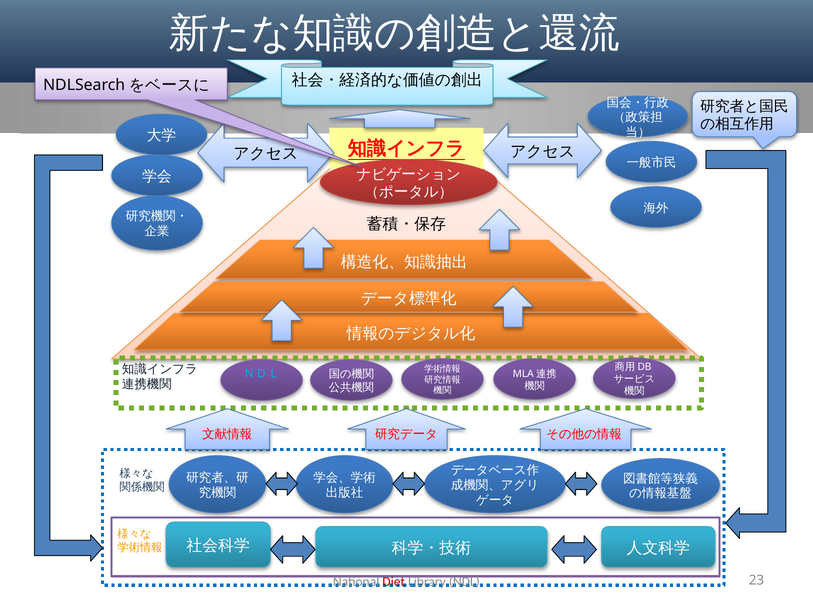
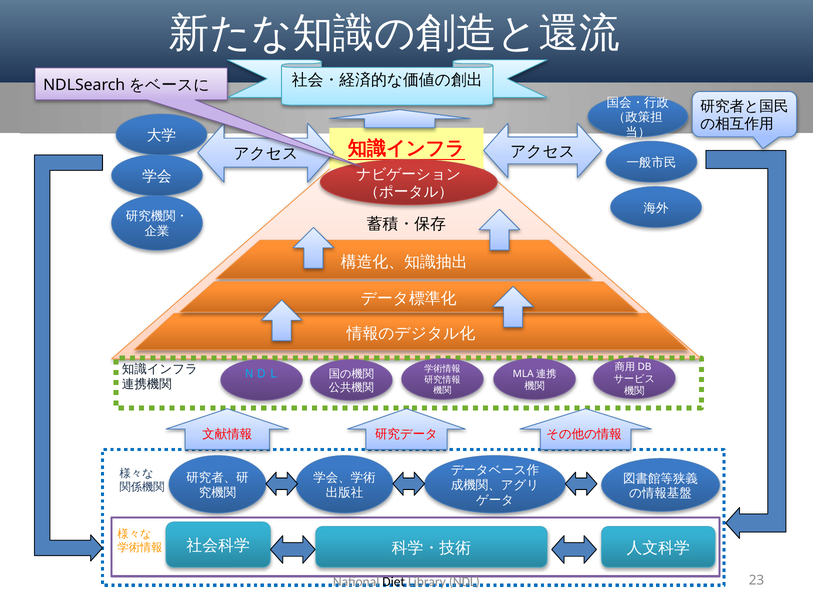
Diet colour: red -> black
